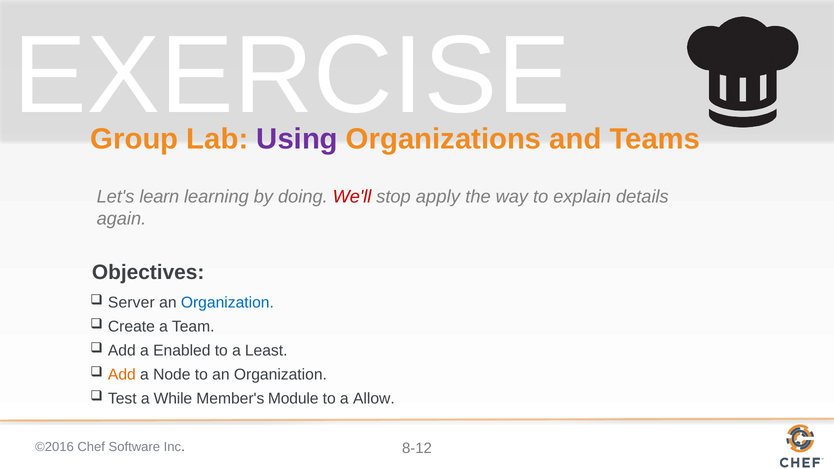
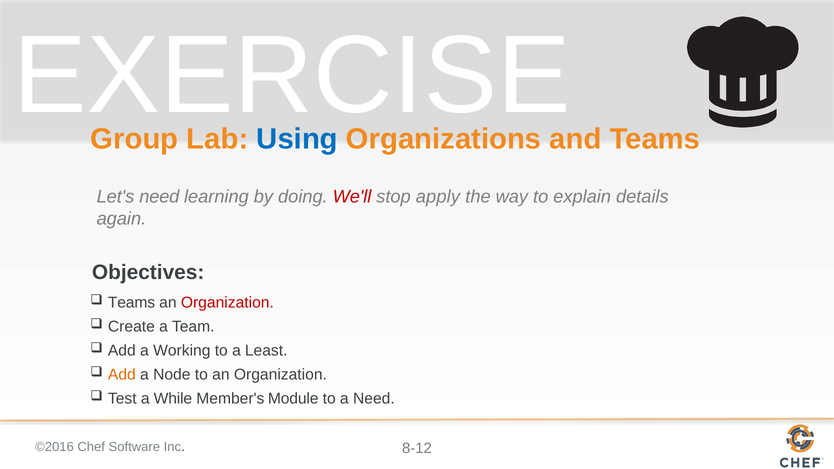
Using colour: purple -> blue
Let's learn: learn -> need
Server at (131, 303): Server -> Teams
Organization at (227, 303) colour: blue -> red
Enabled: Enabled -> Working
a Allow: Allow -> Need
